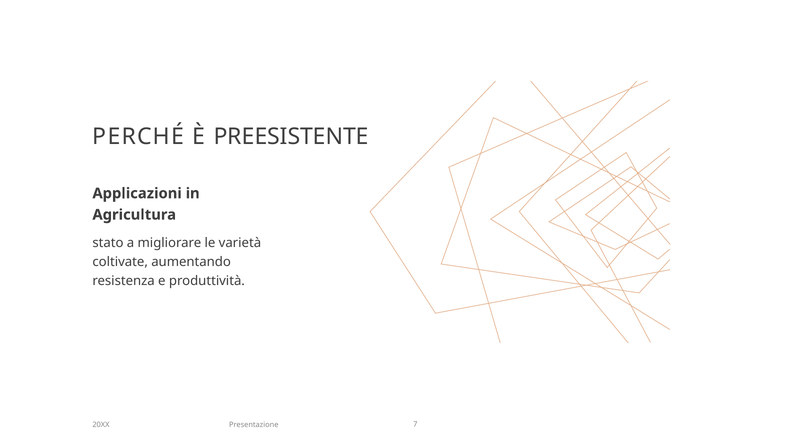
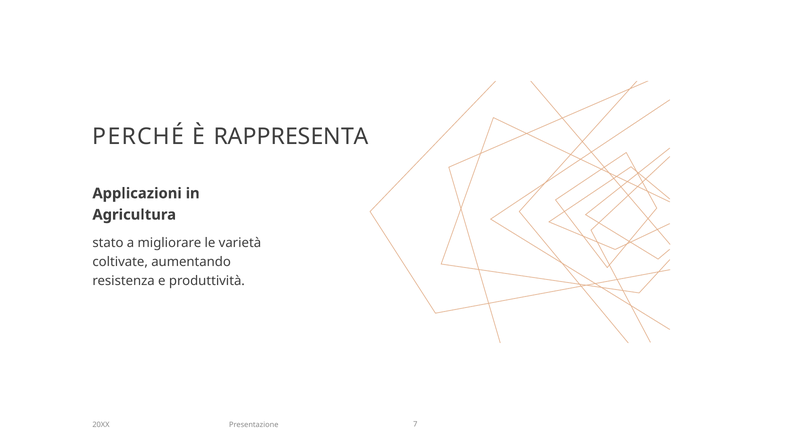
PREESISTENTE: PREESISTENTE -> RAPPRESENTA
